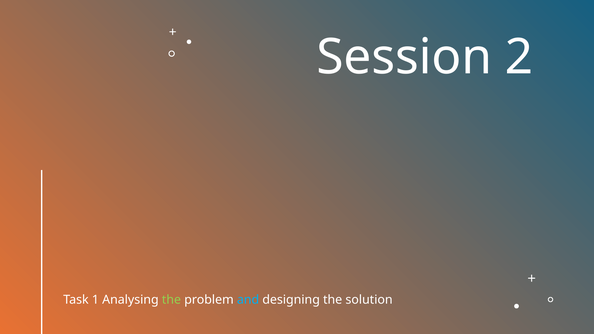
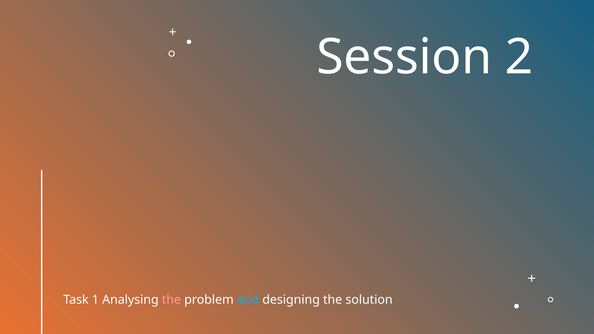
the at (171, 300) colour: light green -> pink
